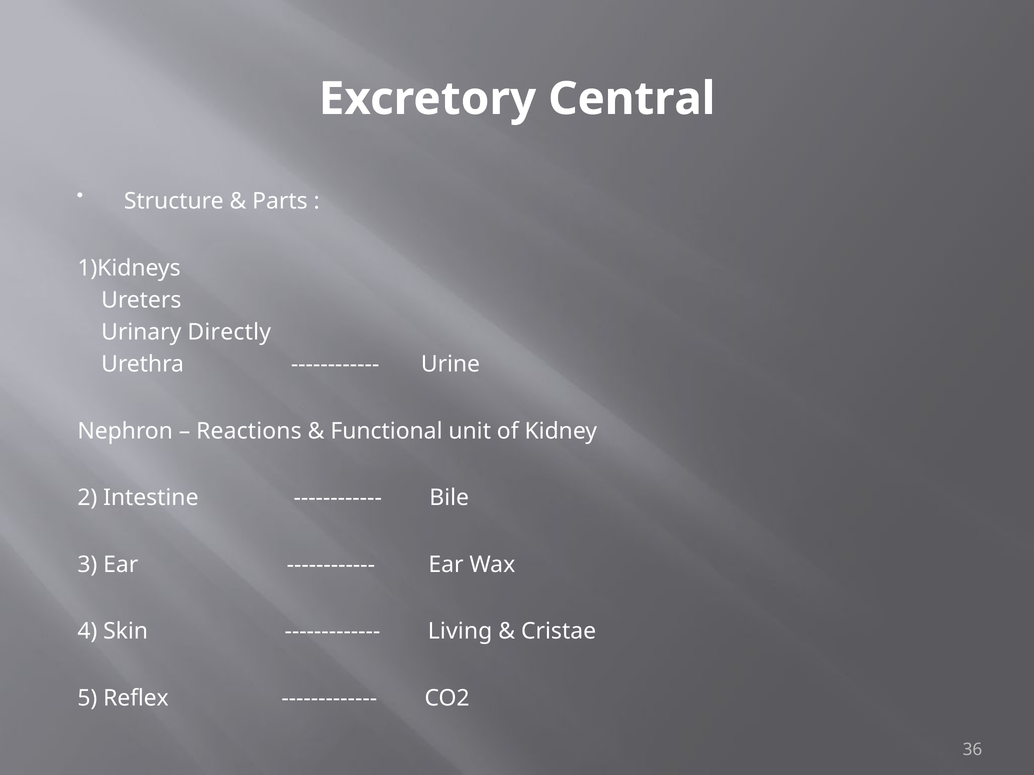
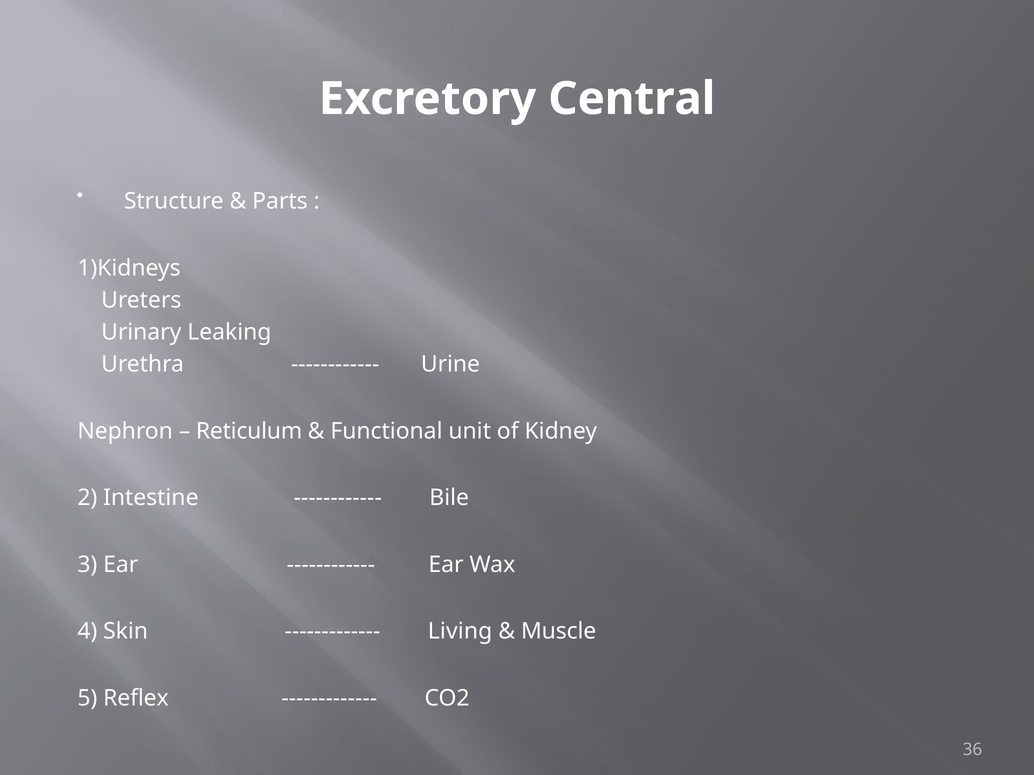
Directly: Directly -> Leaking
Reactions: Reactions -> Reticulum
Cristae: Cristae -> Muscle
